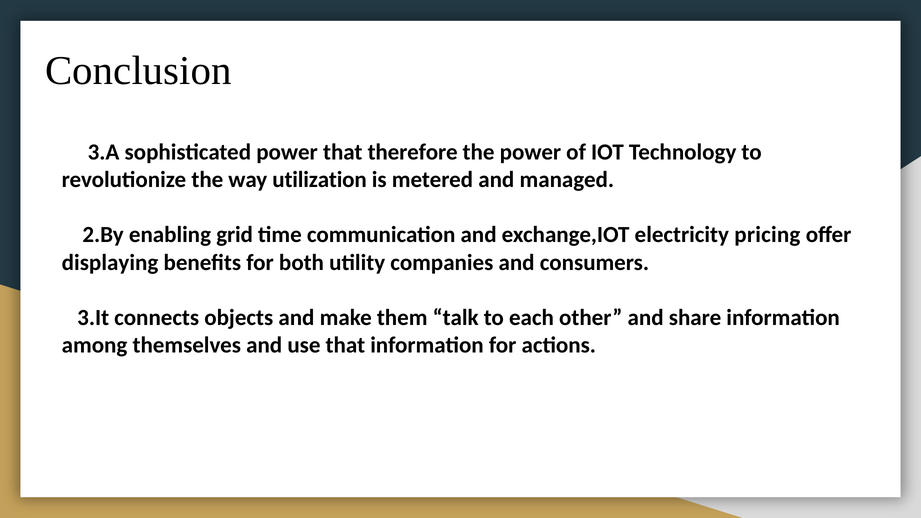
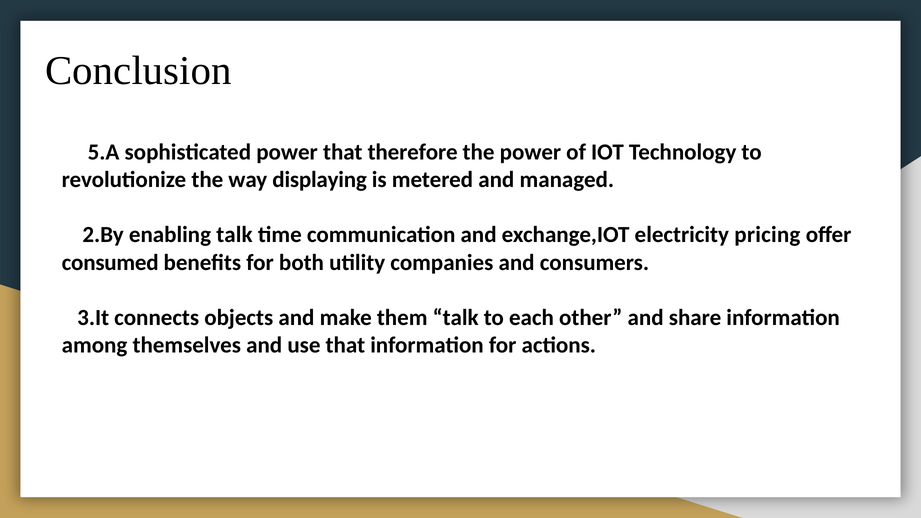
3.A: 3.A -> 5.A
utilization: utilization -> displaying
enabling grid: grid -> talk
displaying: displaying -> consumed
